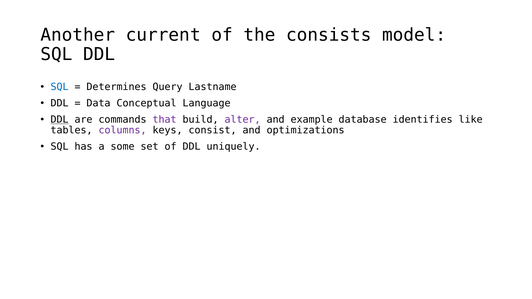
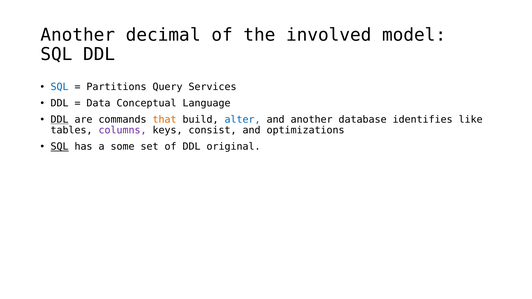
current: current -> decimal
consists: consists -> involved
Determines: Determines -> Partitions
Lastname: Lastname -> Services
that colour: purple -> orange
alter colour: purple -> blue
and example: example -> another
SQL at (60, 147) underline: none -> present
uniquely: uniquely -> original
